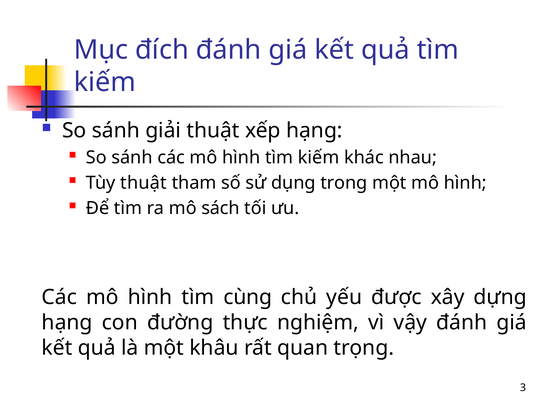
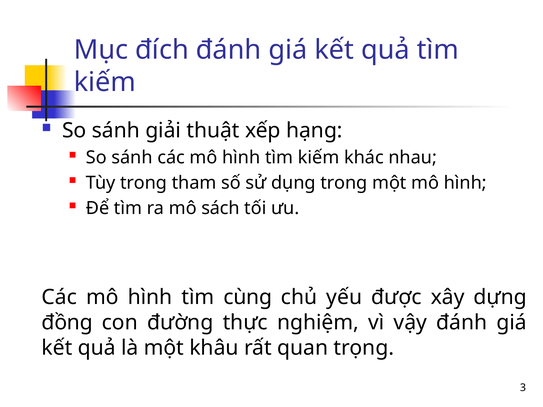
Tùy thuật: thuật -> trọng
hạng at (67, 323): hạng -> đồng
